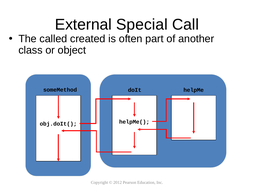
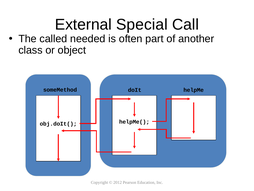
created: created -> needed
